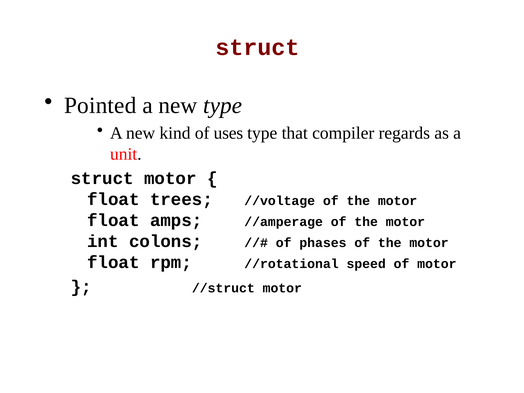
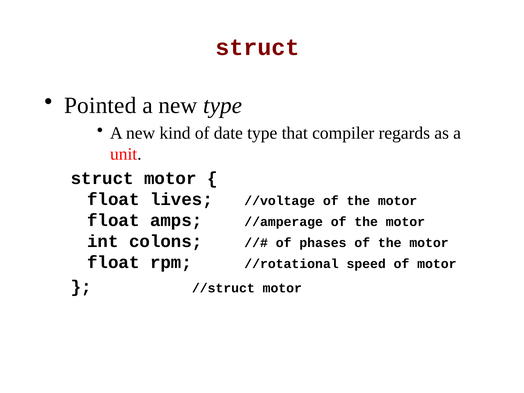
uses: uses -> date
trees: trees -> lives
